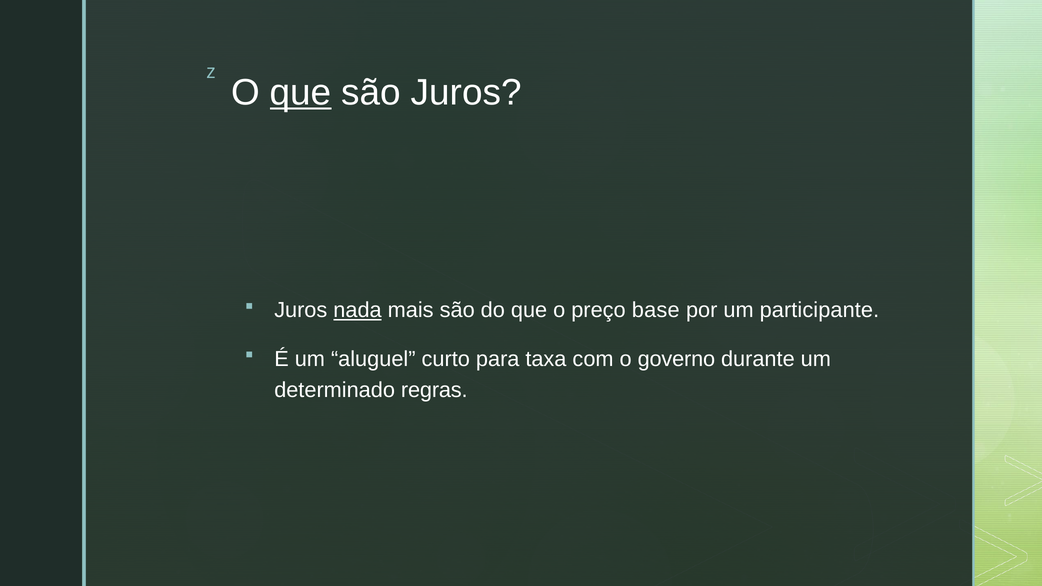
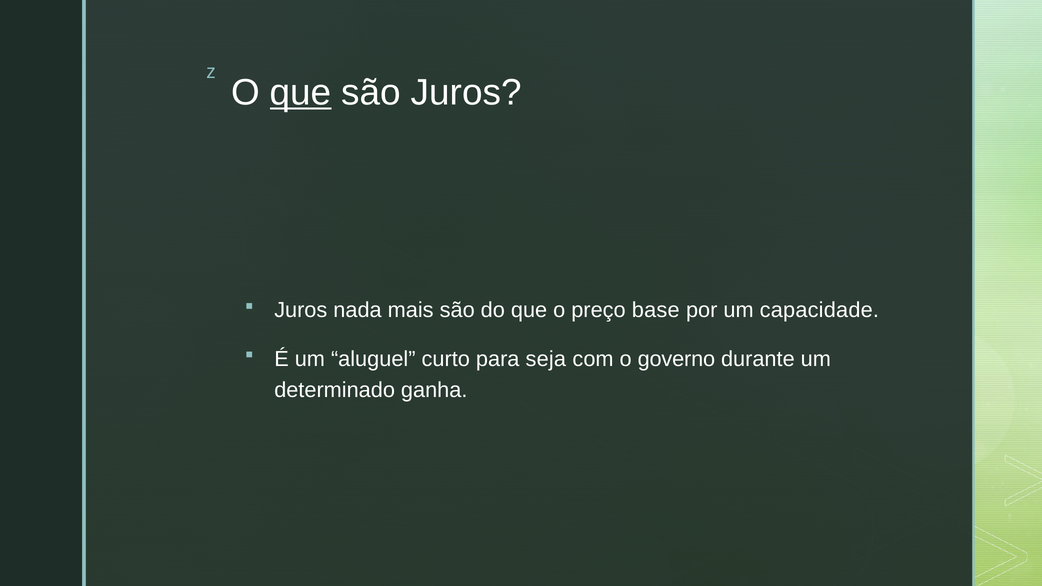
nada underline: present -> none
participante: participante -> capacidade
taxa: taxa -> seja
regras: regras -> ganha
